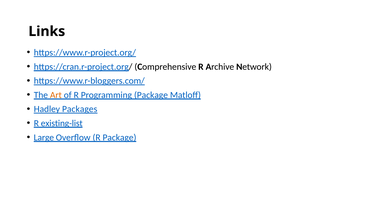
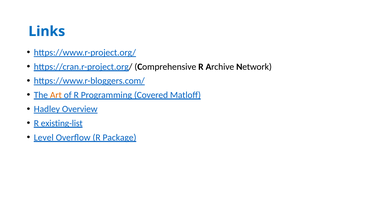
Links colour: black -> blue
Programming Package: Package -> Covered
Packages: Packages -> Overview
Large: Large -> Level
